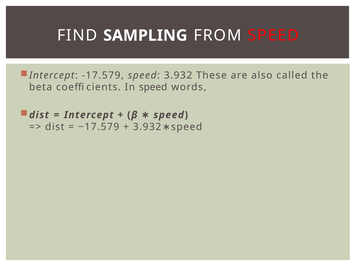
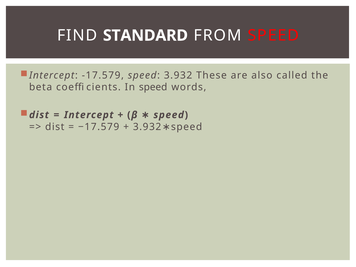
SAMPLING: SAMPLING -> STANDARD
